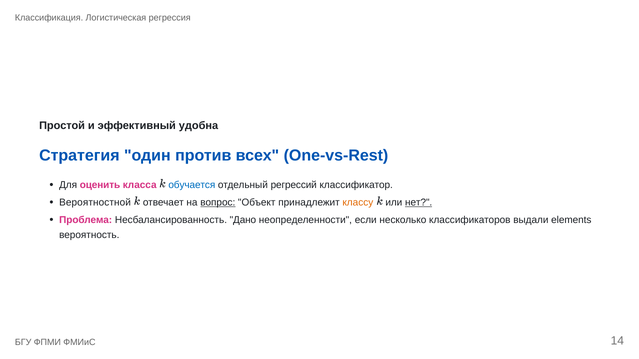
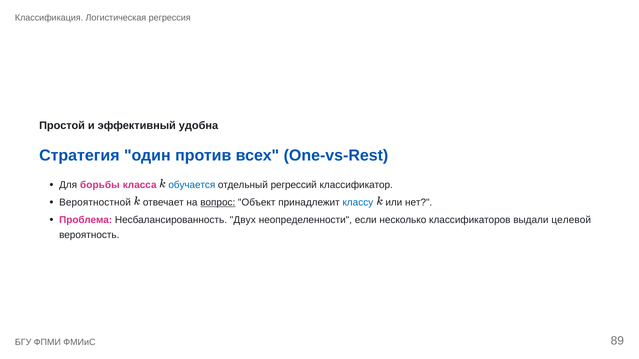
оценить: оценить -> борьбы
классу colour: orange -> blue
нет underline: present -> none
Дано: Дано -> Двух
elements: elements -> целевой
14: 14 -> 89
